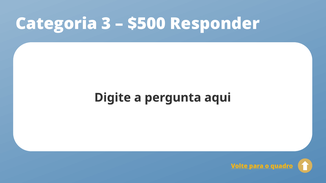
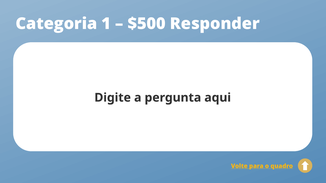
3: 3 -> 1
